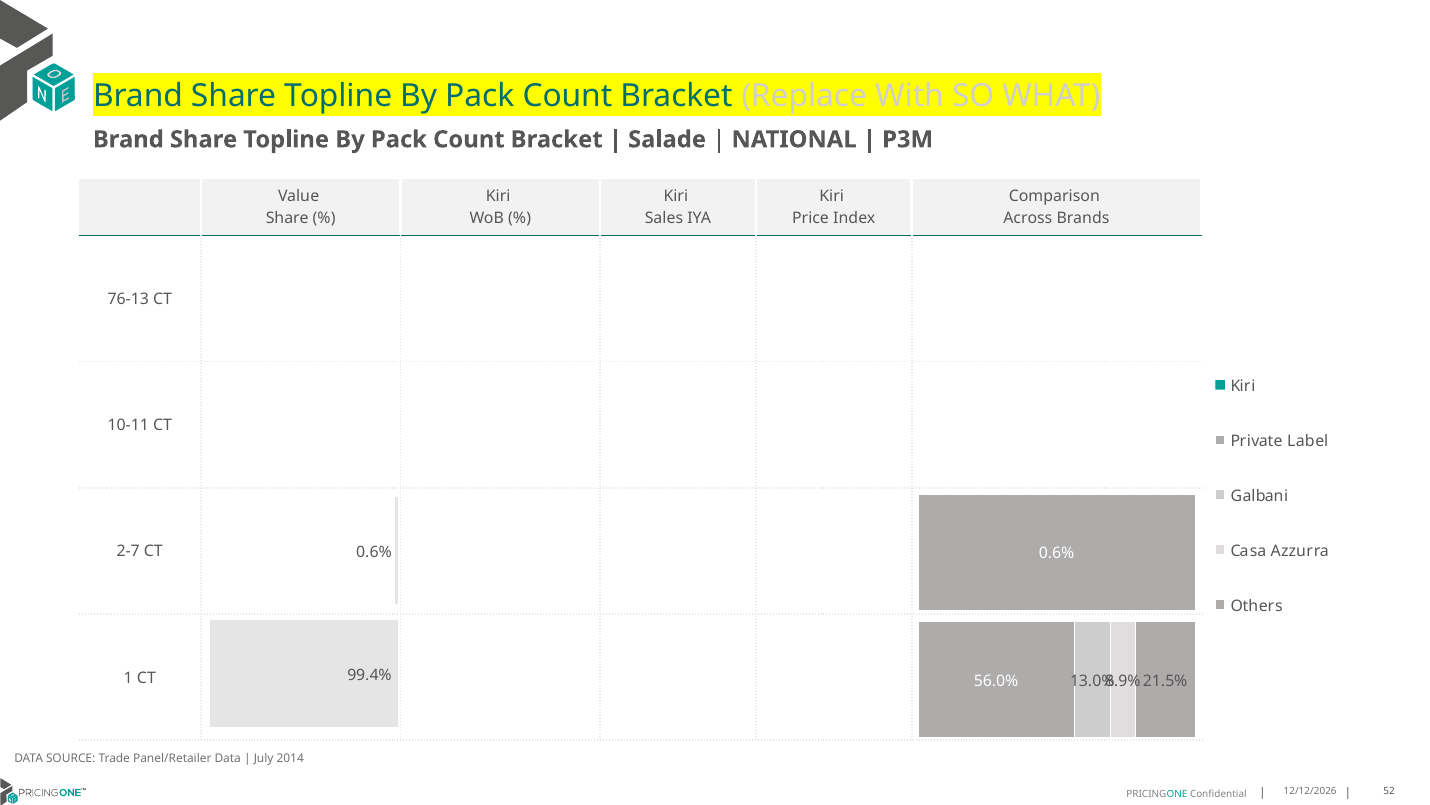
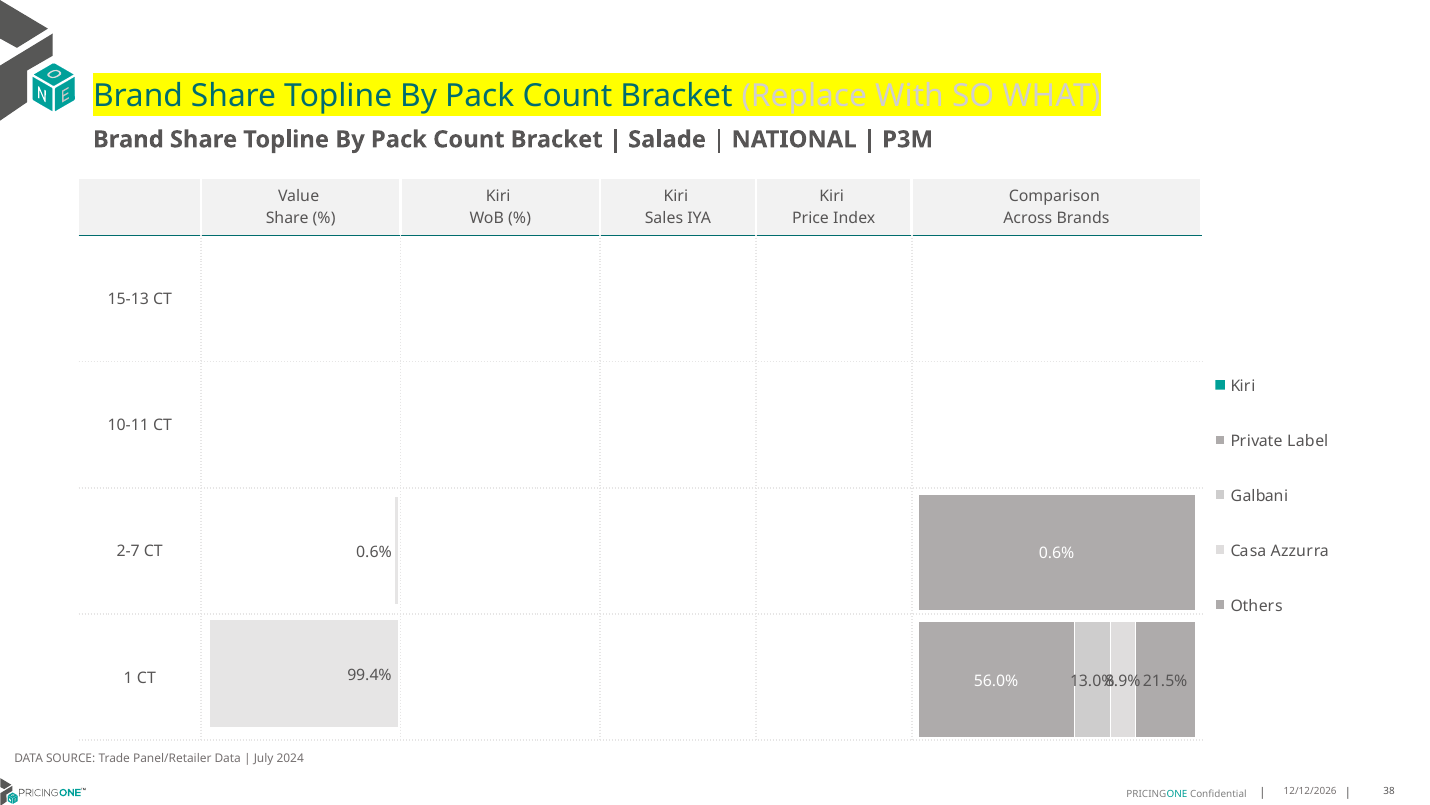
76-13: 76-13 -> 15-13
2014: 2014 -> 2024
52: 52 -> 38
